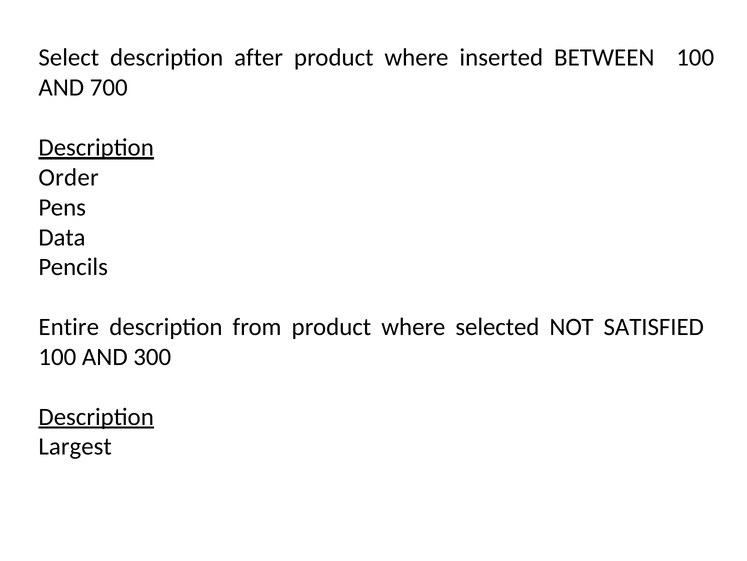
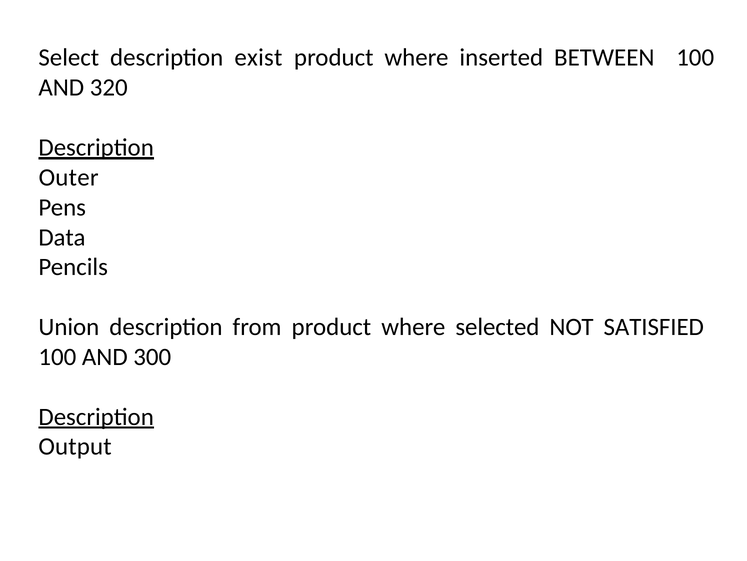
after: after -> exist
700: 700 -> 320
Order: Order -> Outer
Entire: Entire -> Union
Largest: Largest -> Output
